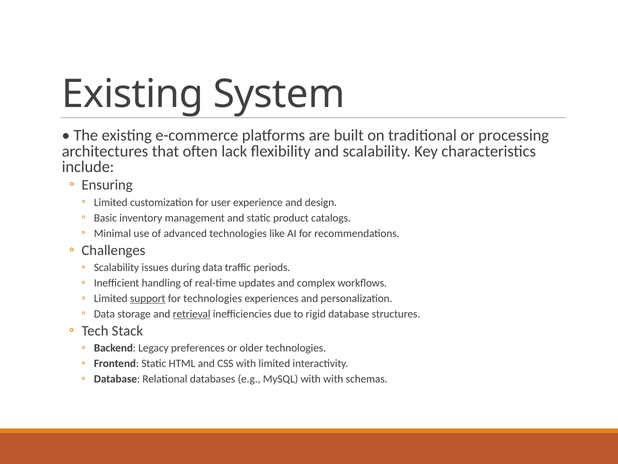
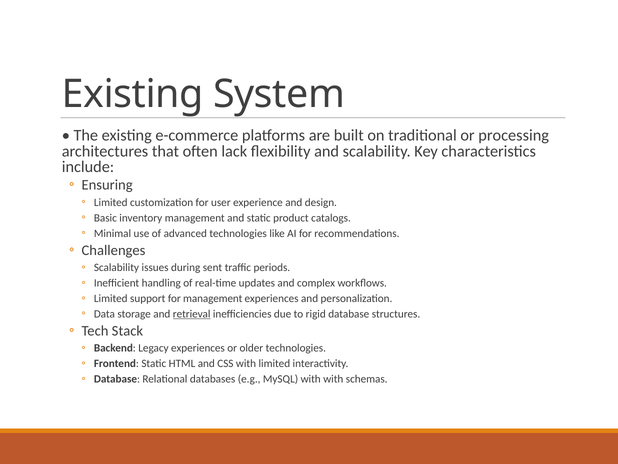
during data: data -> sent
support underline: present -> none
for technologies: technologies -> management
Legacy preferences: preferences -> experiences
